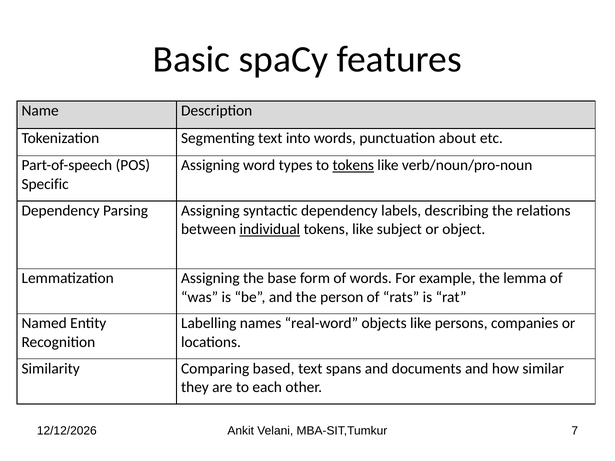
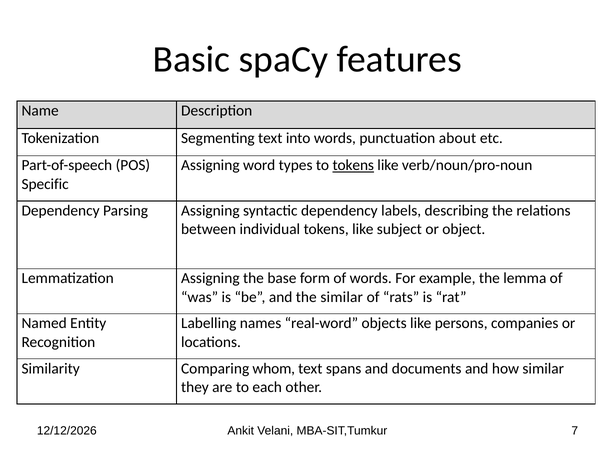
individual underline: present -> none
the person: person -> similar
based: based -> whom
